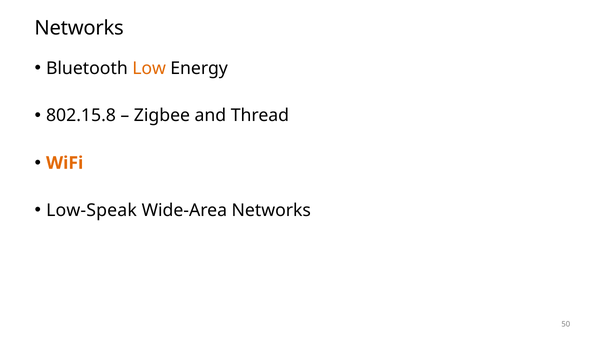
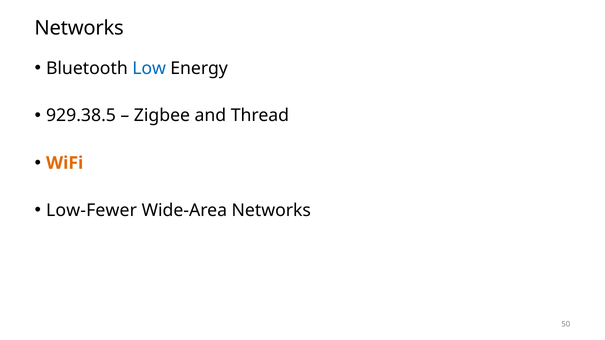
Low colour: orange -> blue
802.15.8: 802.15.8 -> 929.38.5
Low-Speak: Low-Speak -> Low-Fewer
